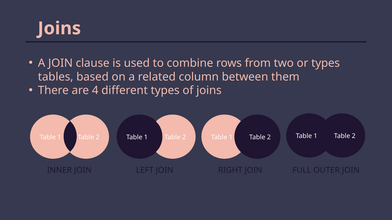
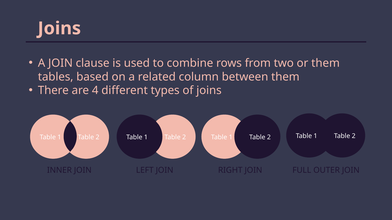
or types: types -> them
